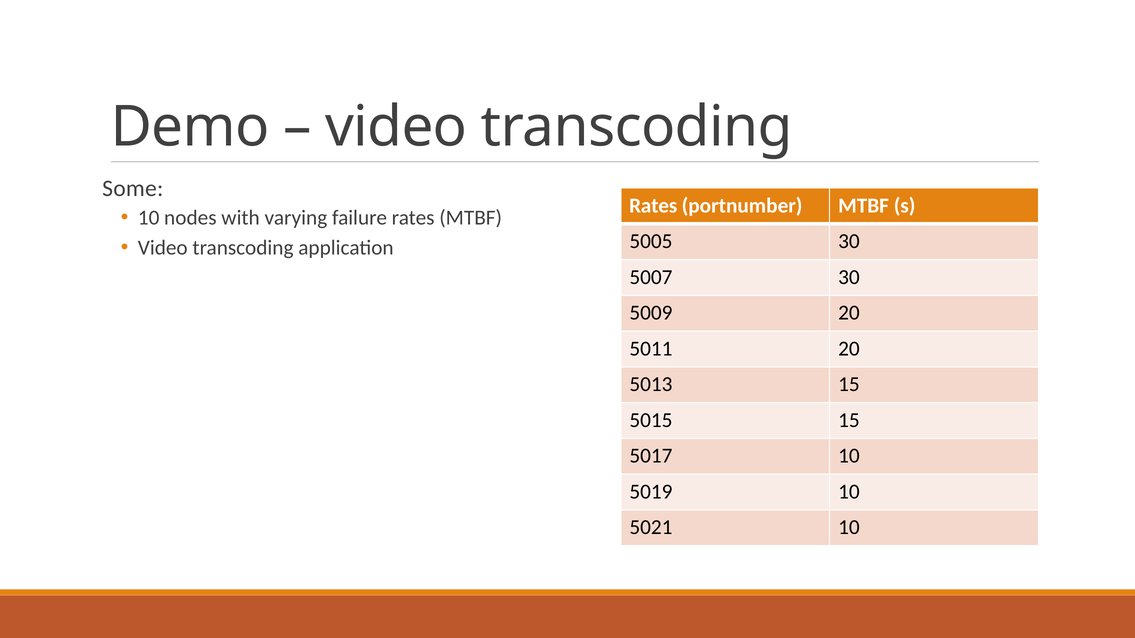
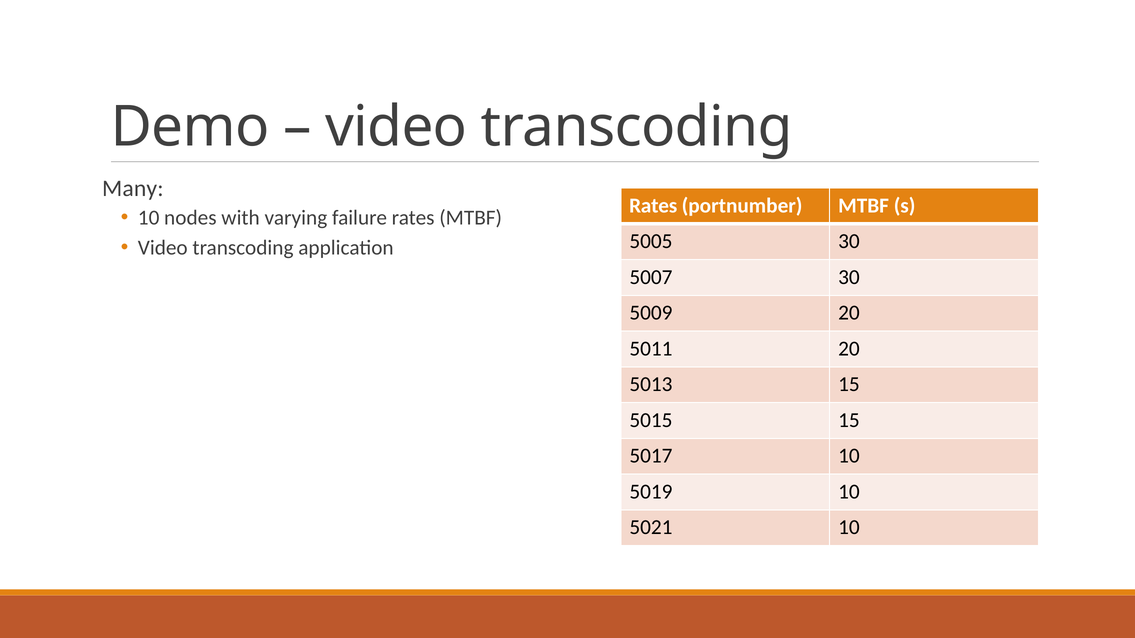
Some: Some -> Many
